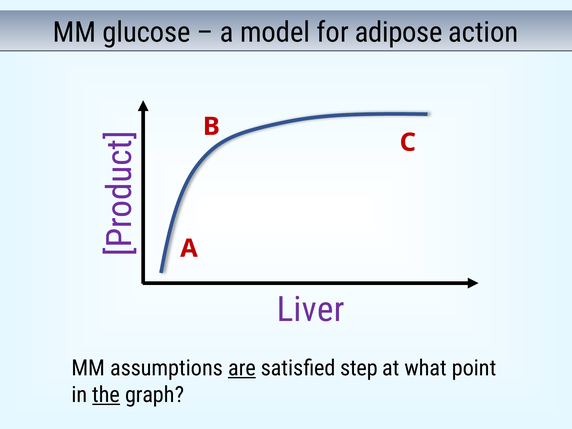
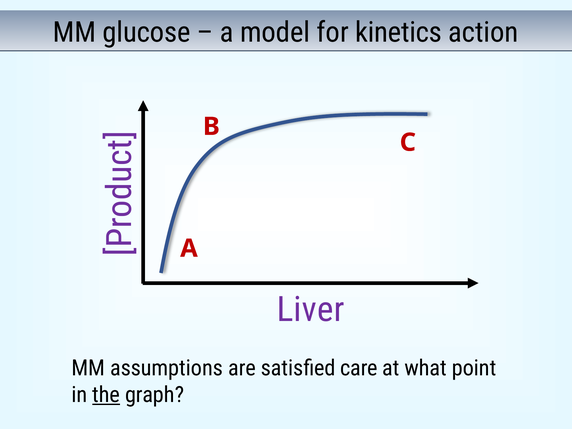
adipose: adipose -> kinetics
are underline: present -> none
step: step -> care
